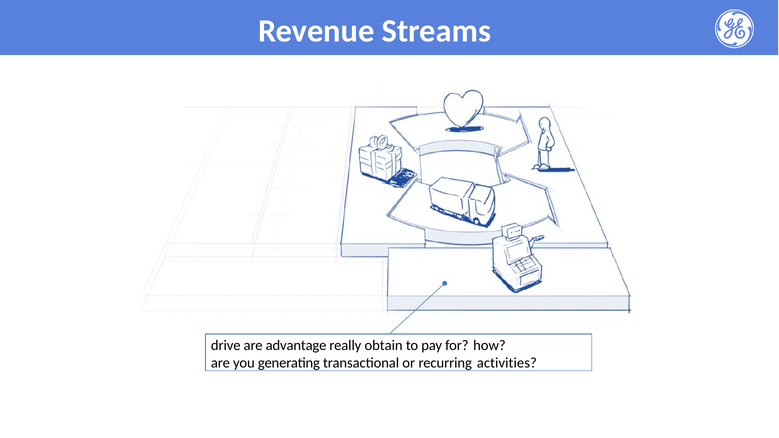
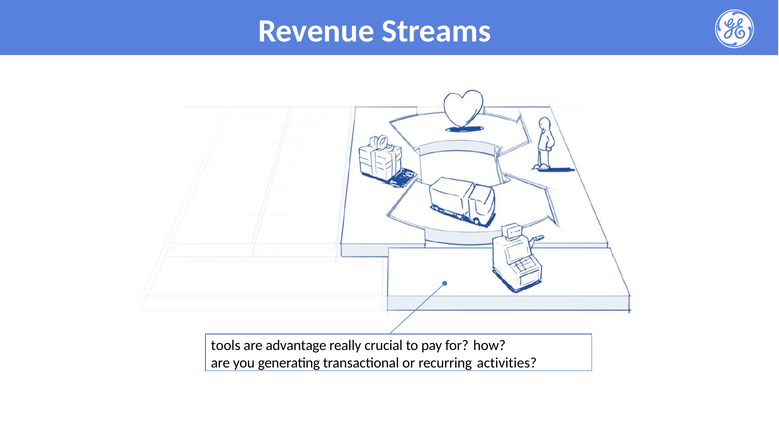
drive: drive -> tools
obtain: obtain -> crucial
